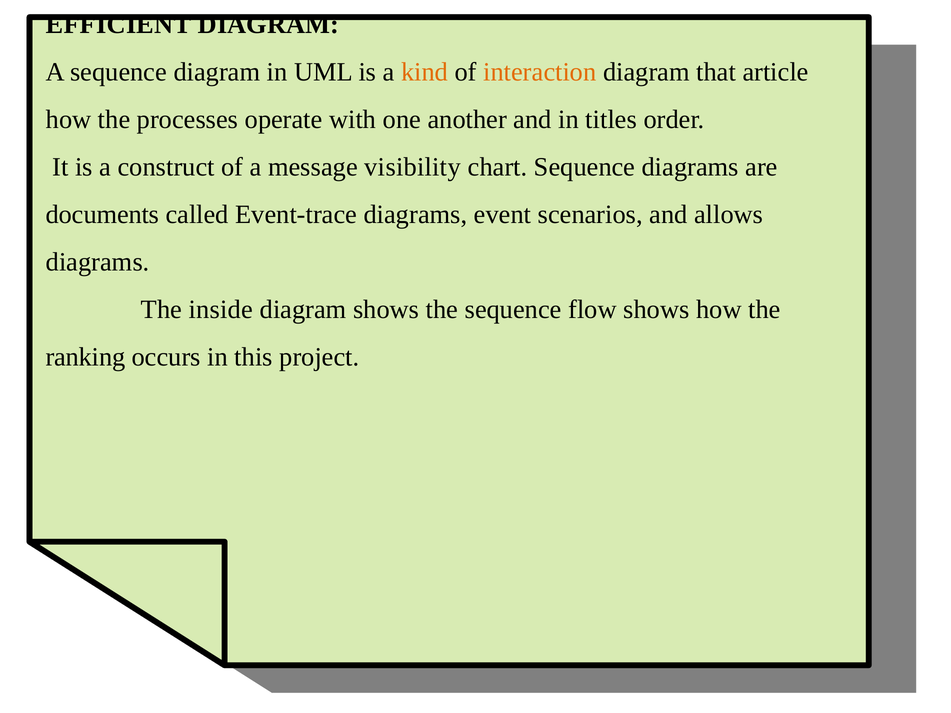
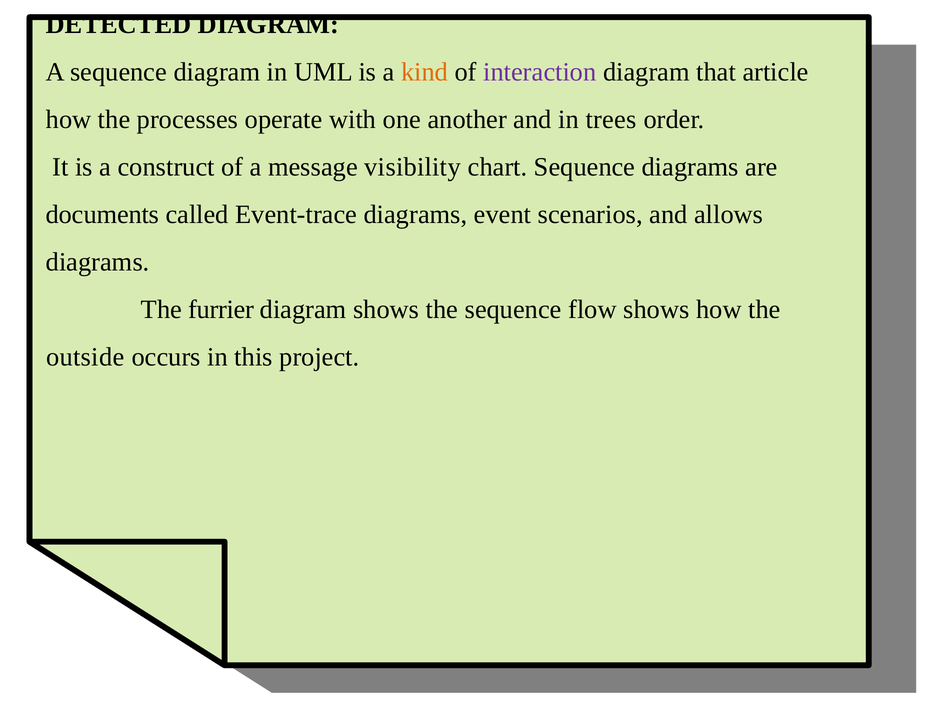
EFFICIENT: EFFICIENT -> DETECTED
interaction colour: orange -> purple
titles: titles -> trees
inside: inside -> furrier
ranking: ranking -> outside
